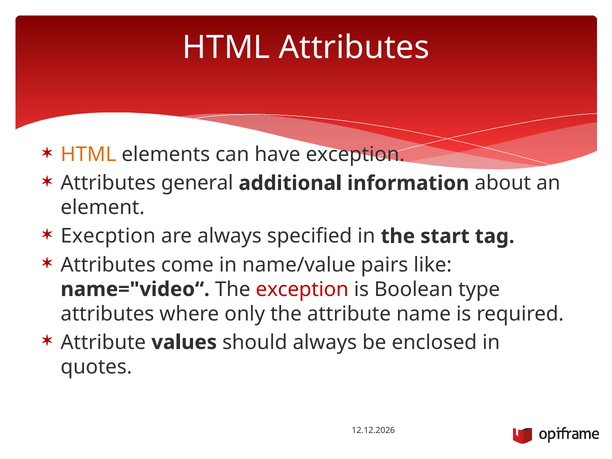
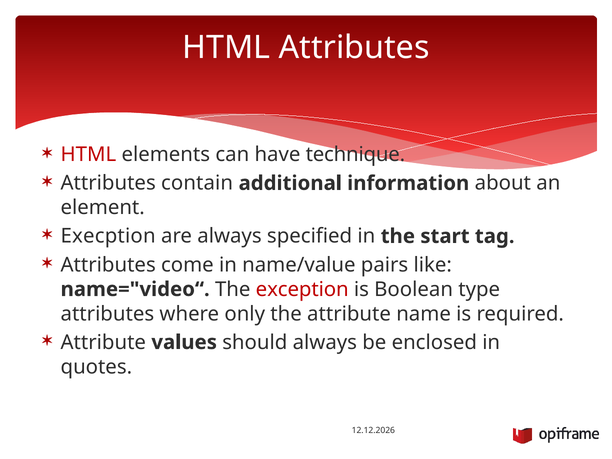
HTML at (88, 155) colour: orange -> red
have exception: exception -> technique
general: general -> contain
